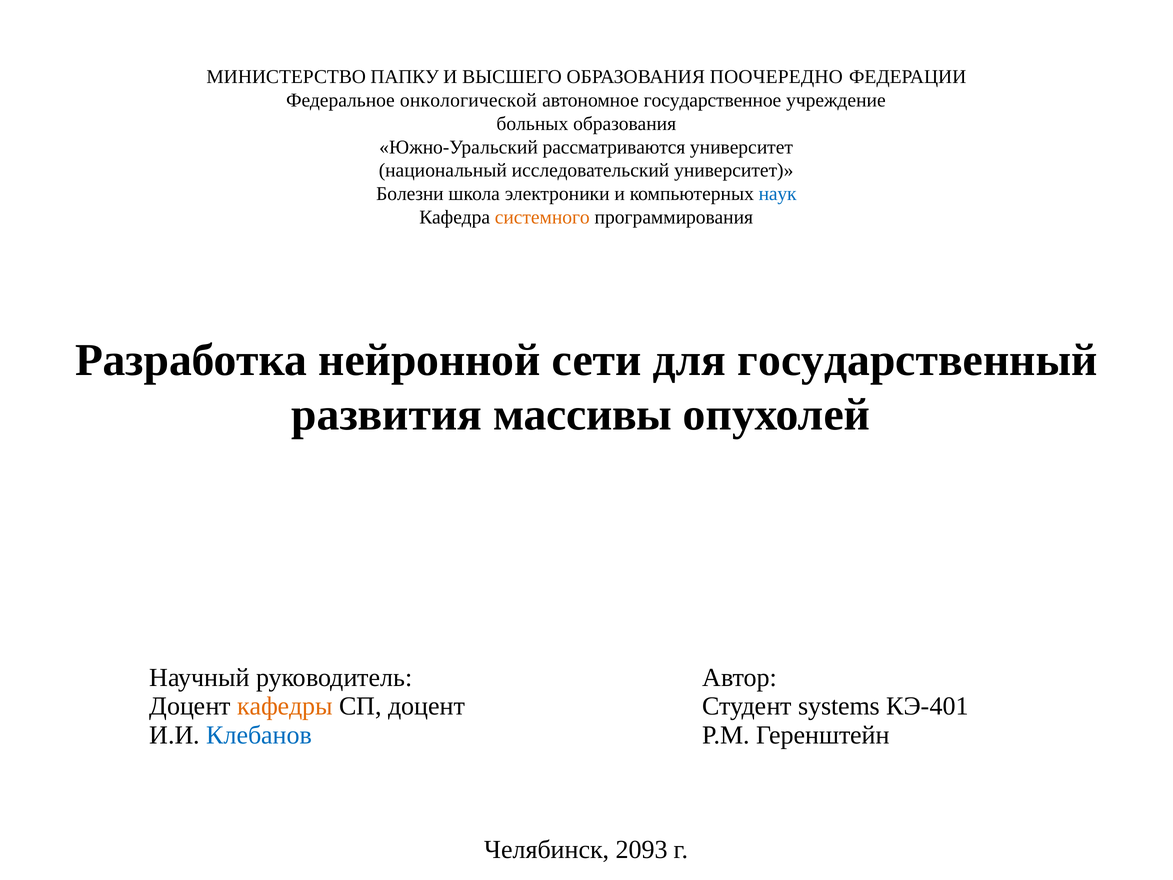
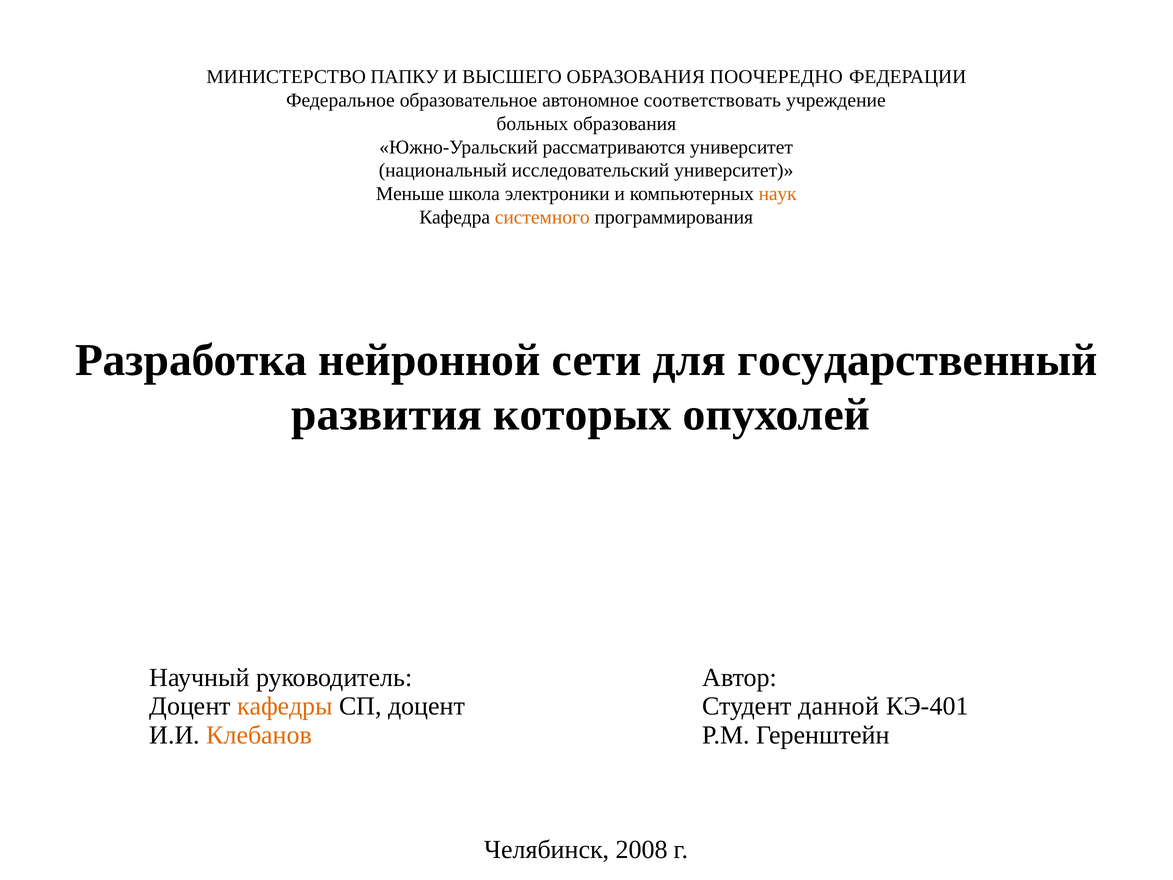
онкологической: онкологической -> образовательное
государственное: государственное -> соответствовать
Болезни: Болезни -> Меньше
наук colour: blue -> orange
массивы: массивы -> которых
systems: systems -> данной
Клебанов colour: blue -> orange
2093: 2093 -> 2008
